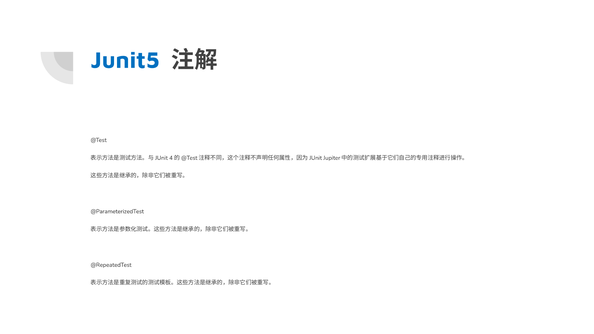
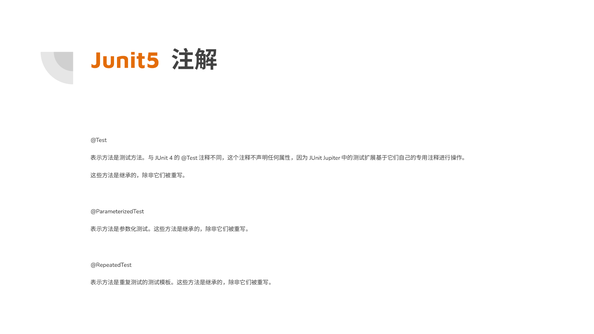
Junit5 colour: blue -> orange
